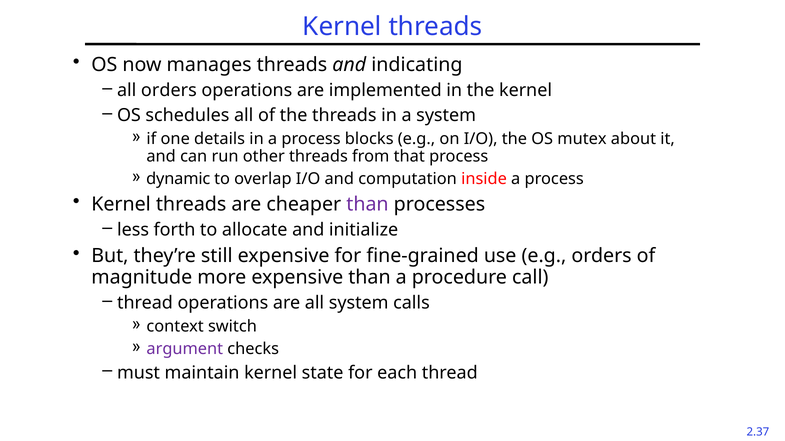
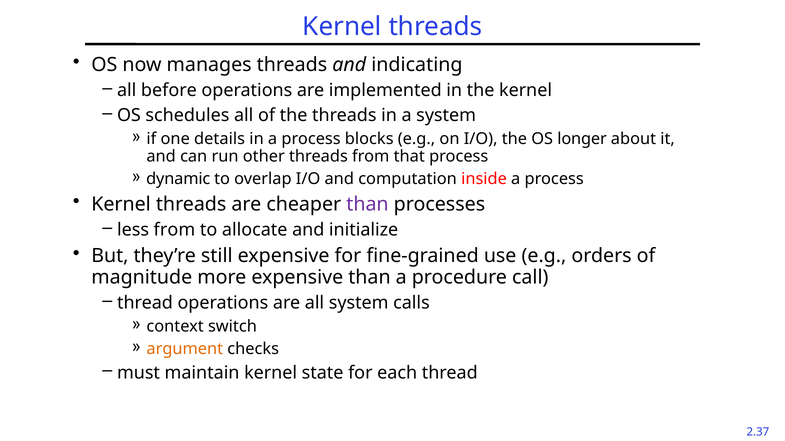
all orders: orders -> before
mutex: mutex -> longer
less forth: forth -> from
argument colour: purple -> orange
